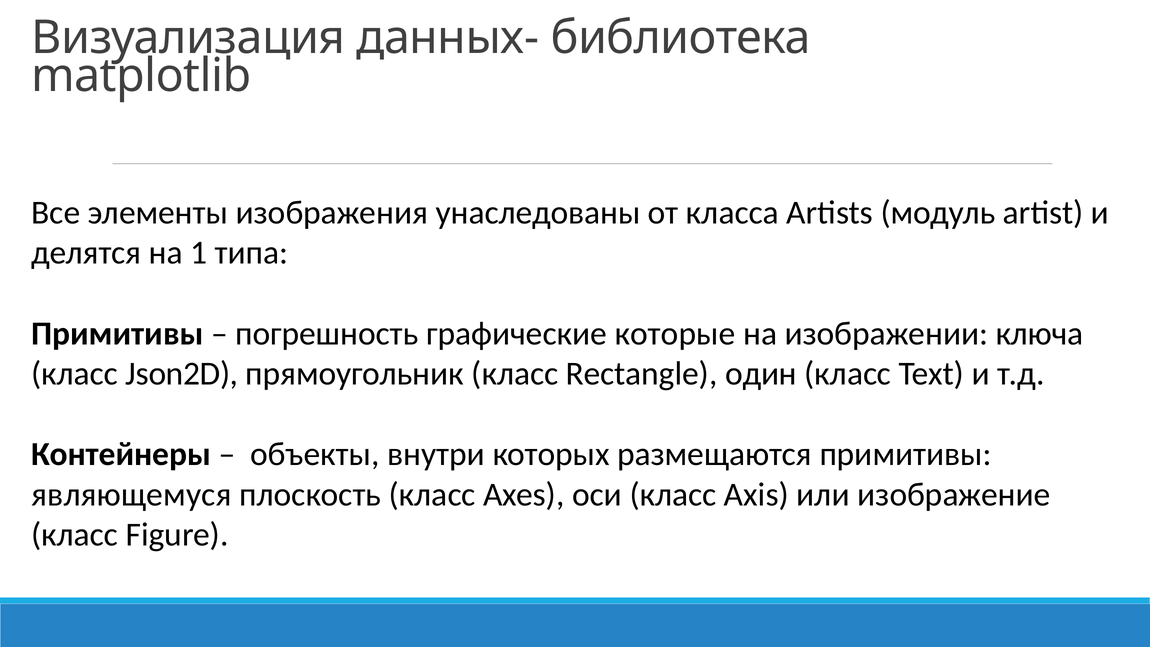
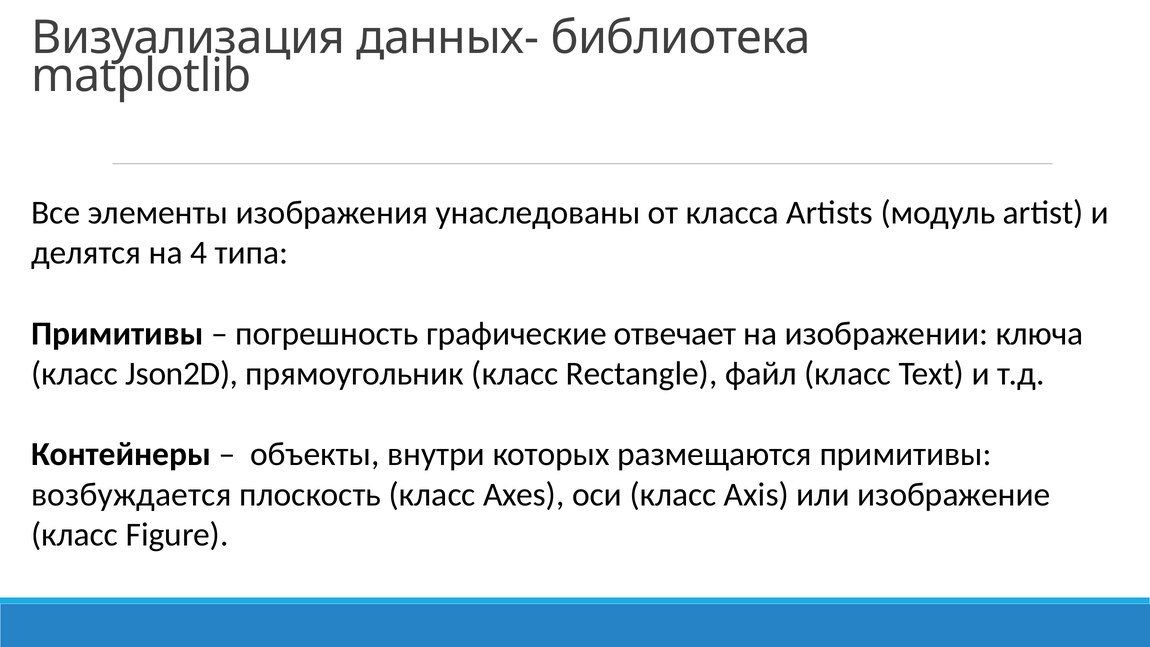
1: 1 -> 4
которые: которые -> отвечает
один: один -> файл
являющемуся: являющемуся -> возбуждается
